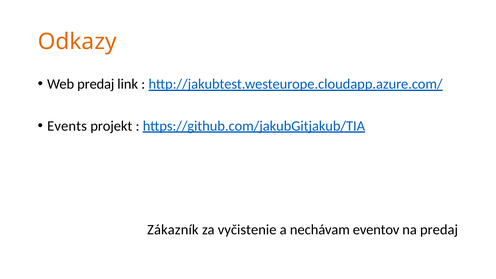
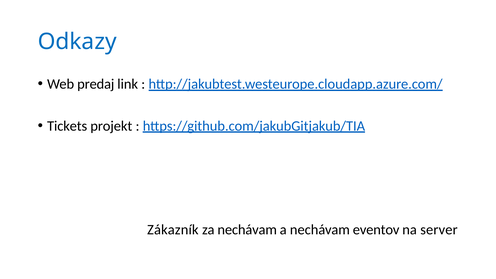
Odkazy colour: orange -> blue
Events: Events -> Tickets
za vyčistenie: vyčistenie -> nechávam
na predaj: predaj -> server
